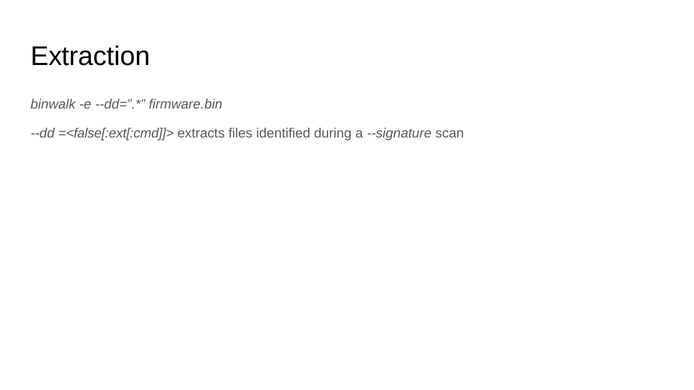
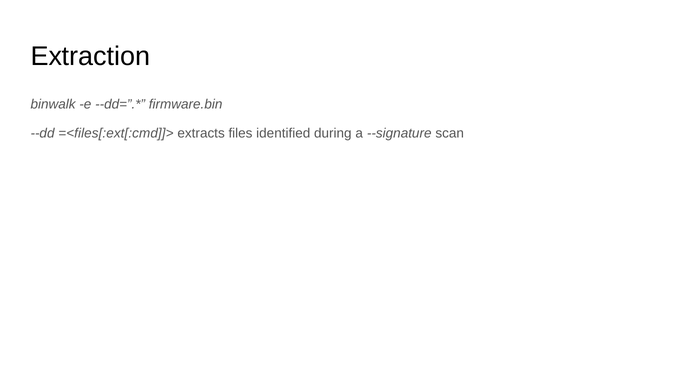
=<false[:ext[:cmd]]>: =<false[:ext[:cmd]]> -> =<files[:ext[:cmd]]>
